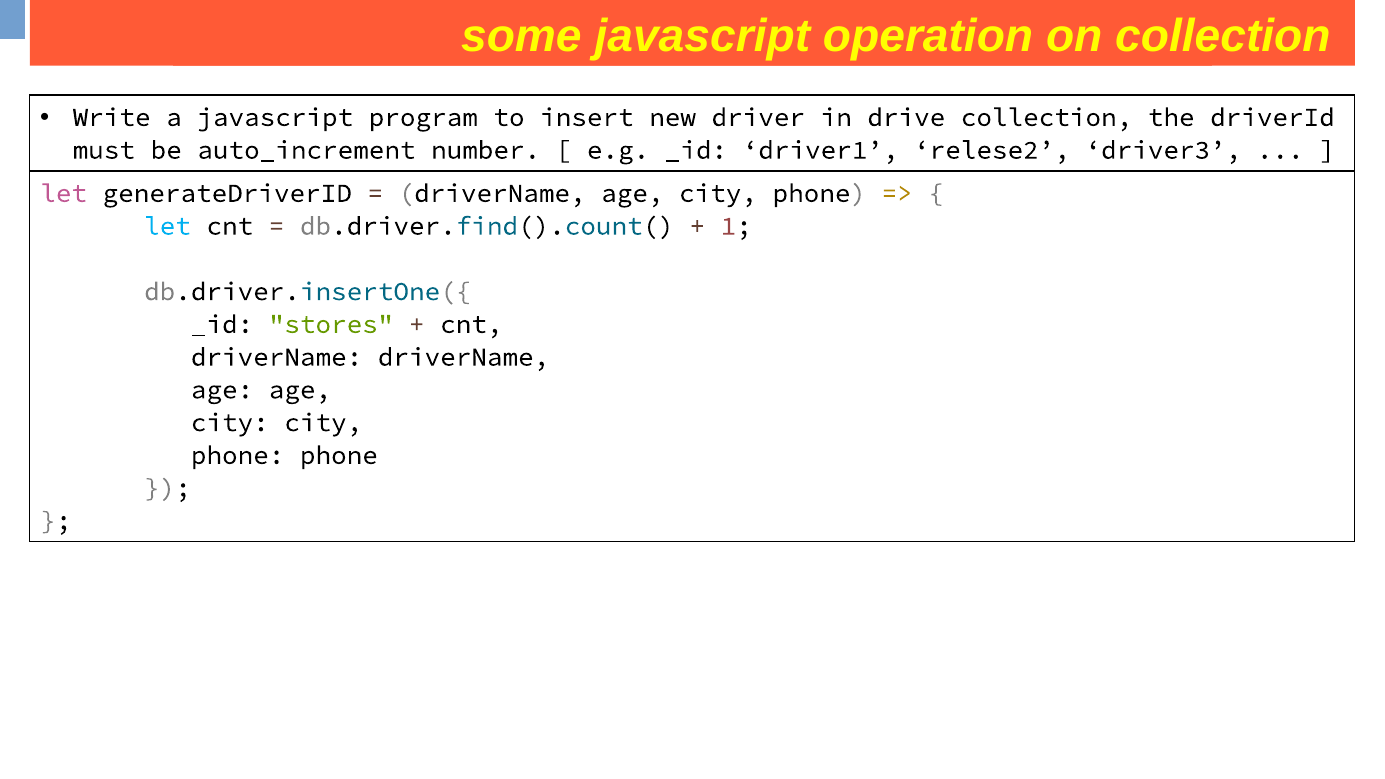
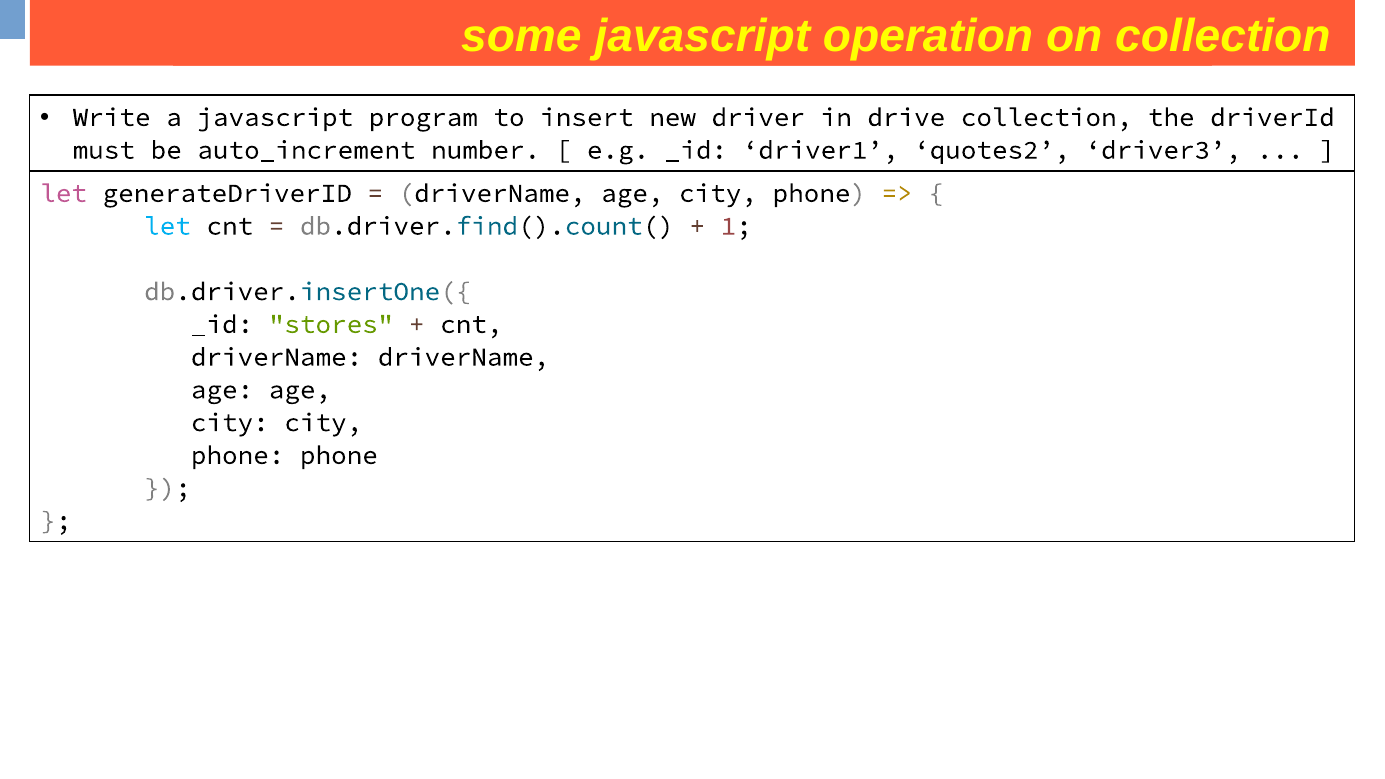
relese2: relese2 -> quotes2
